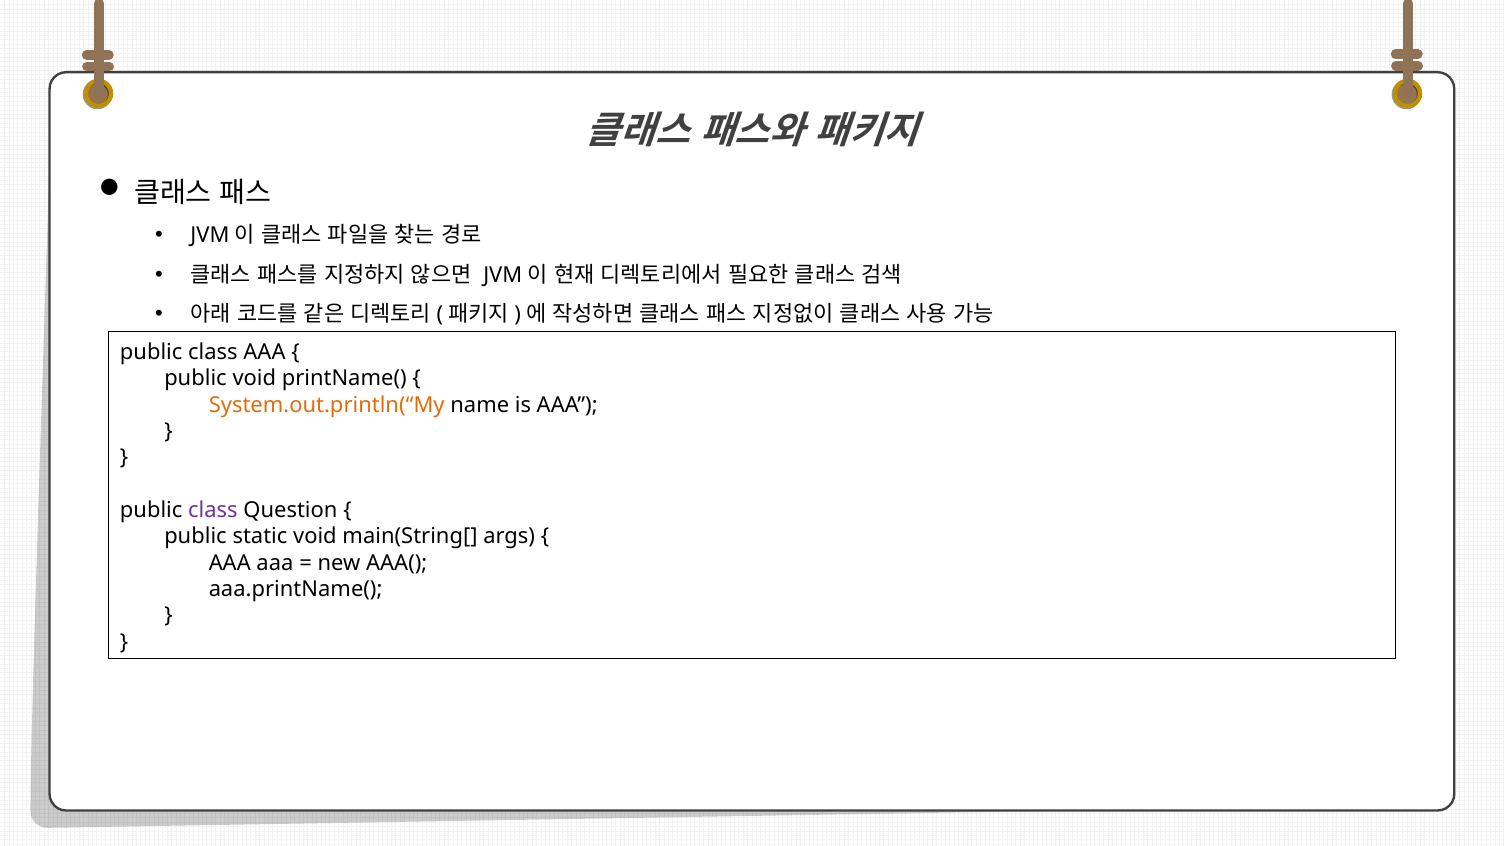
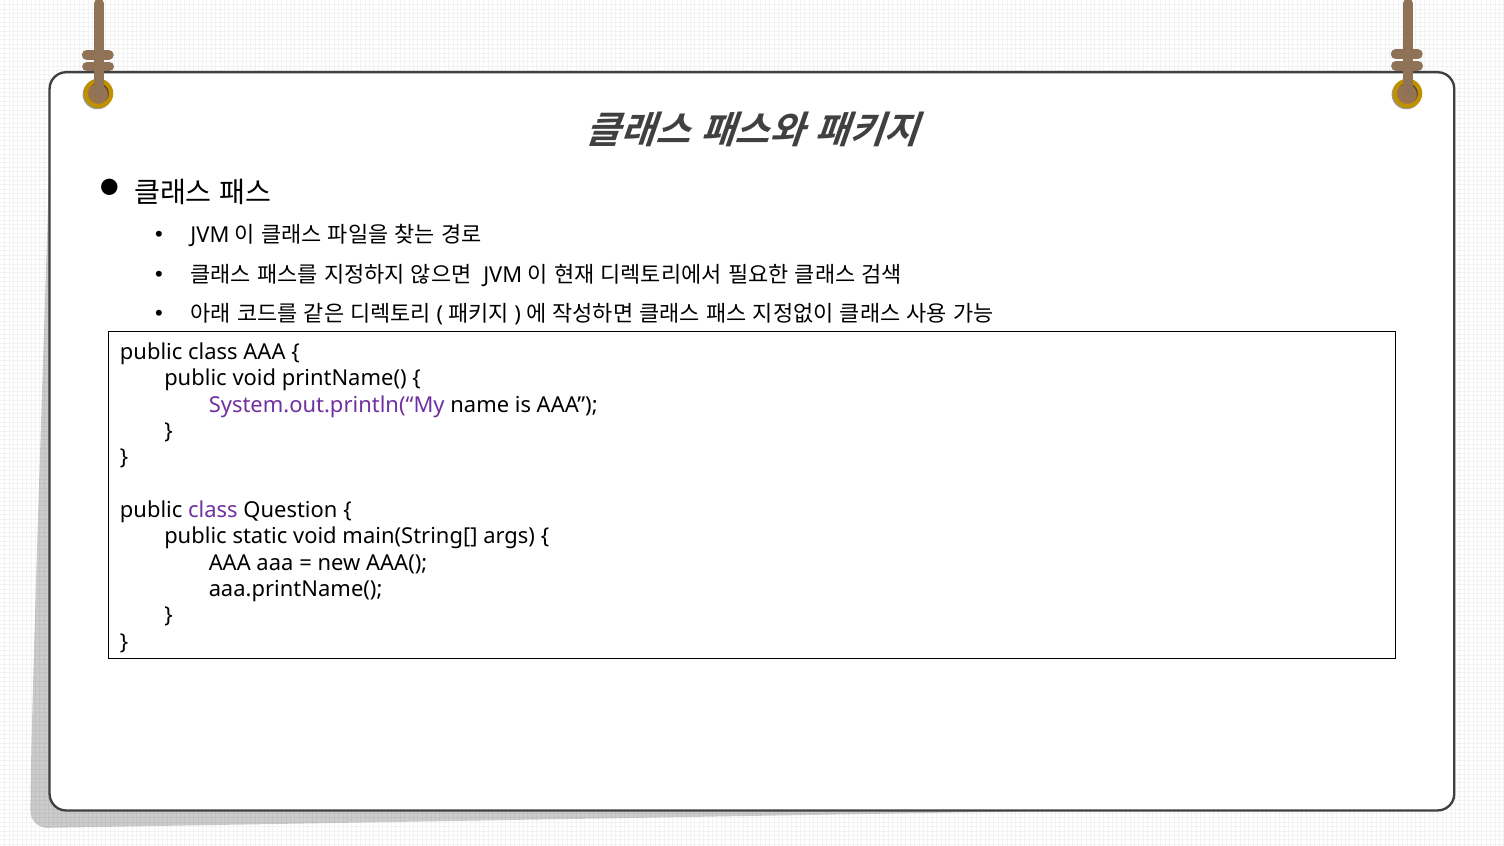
System.out.println(“My colour: orange -> purple
